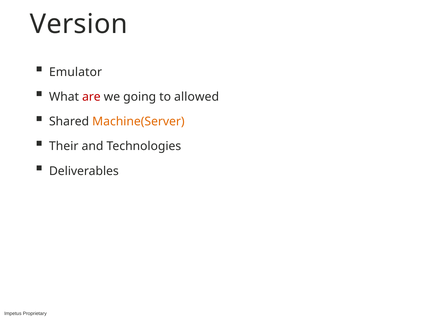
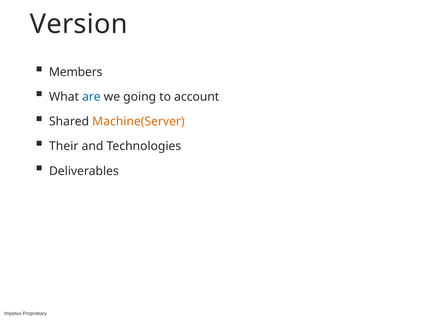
Emulator: Emulator -> Members
are colour: red -> blue
allowed: allowed -> account
